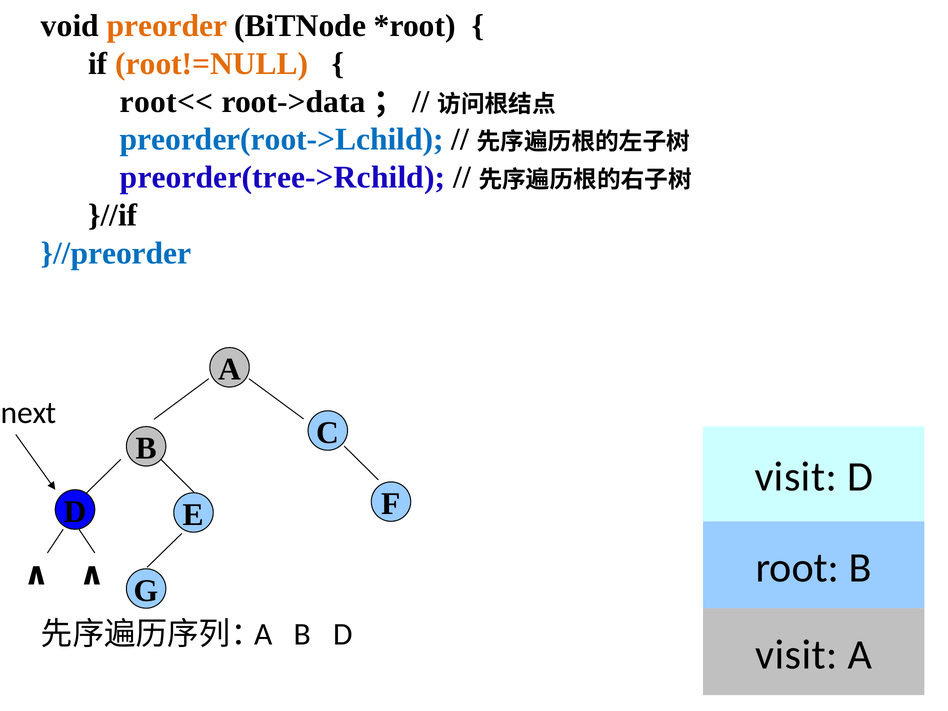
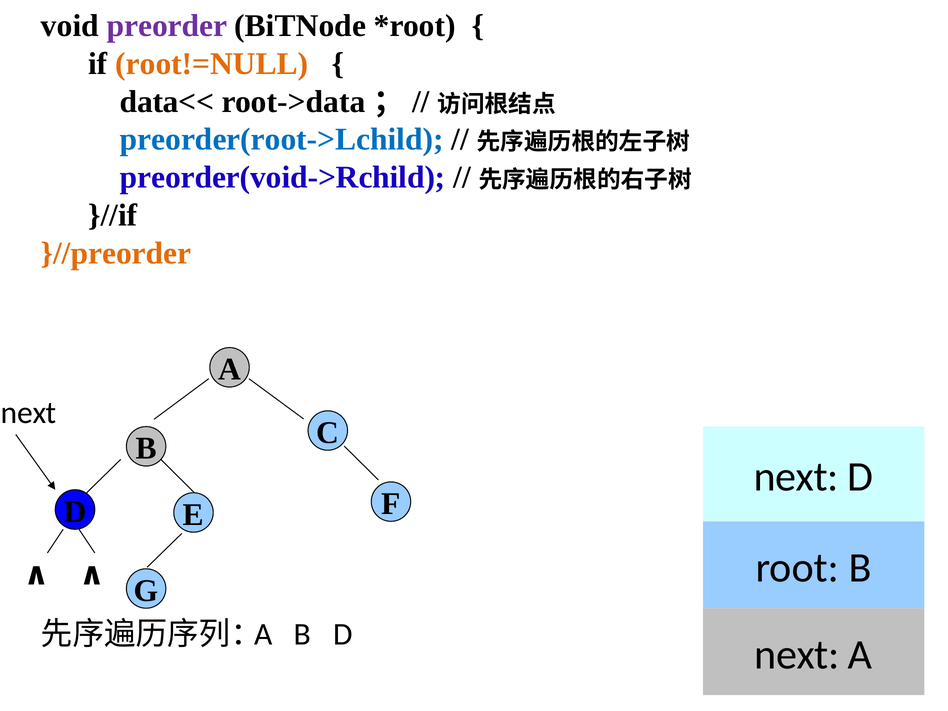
preorder colour: orange -> purple
root<<: root<< -> data<<
preorder(tree->Rchild: preorder(tree->Rchild -> preorder(void->Rchild
}//preorder colour: blue -> orange
visit at (796, 477): visit -> next
visit at (796, 655): visit -> next
